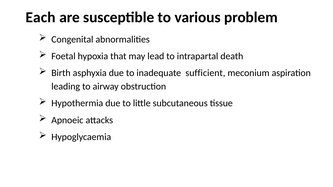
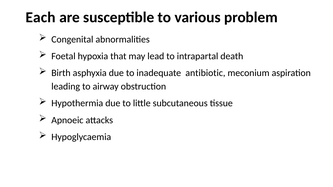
sufficient: sufficient -> antibiotic
